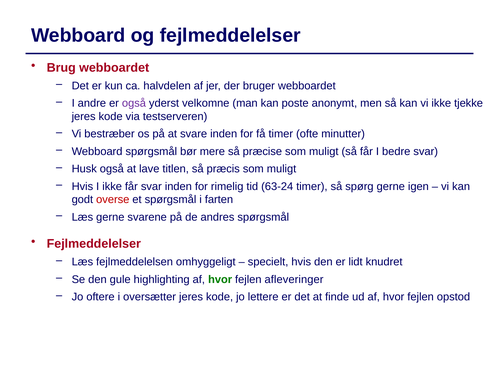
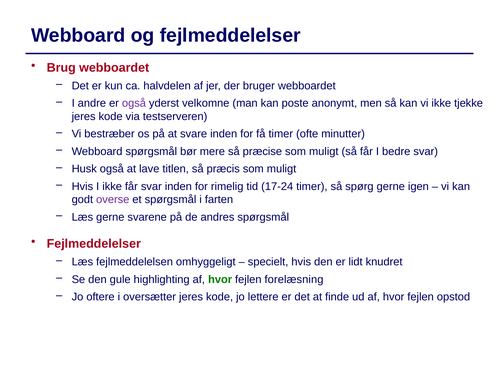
63-24: 63-24 -> 17-24
overse colour: red -> purple
afleveringer: afleveringer -> forelæsning
